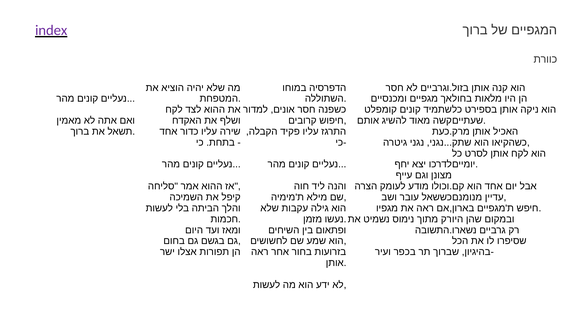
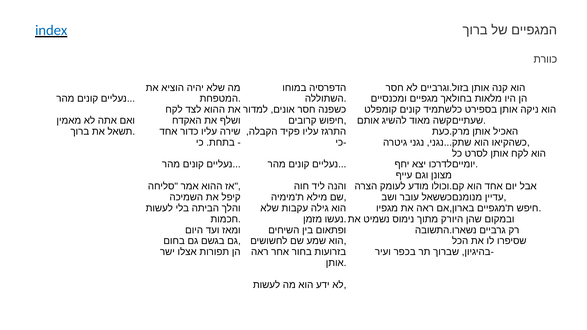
index colour: purple -> blue
